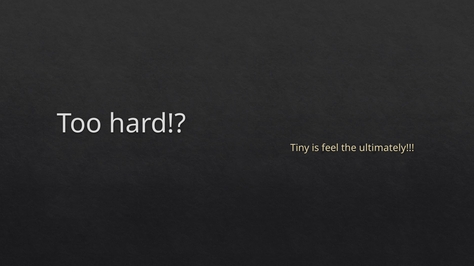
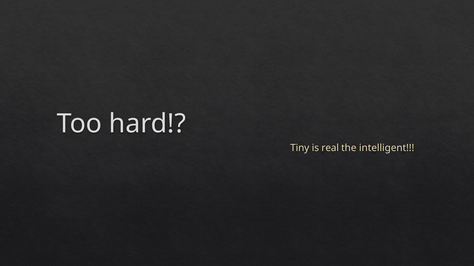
feel: feel -> real
ultimately: ultimately -> intelligent
